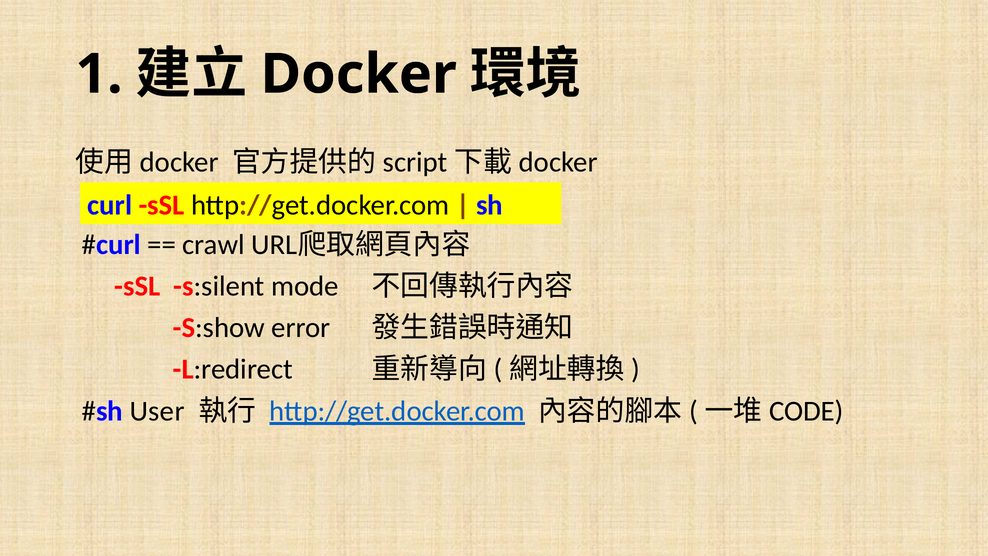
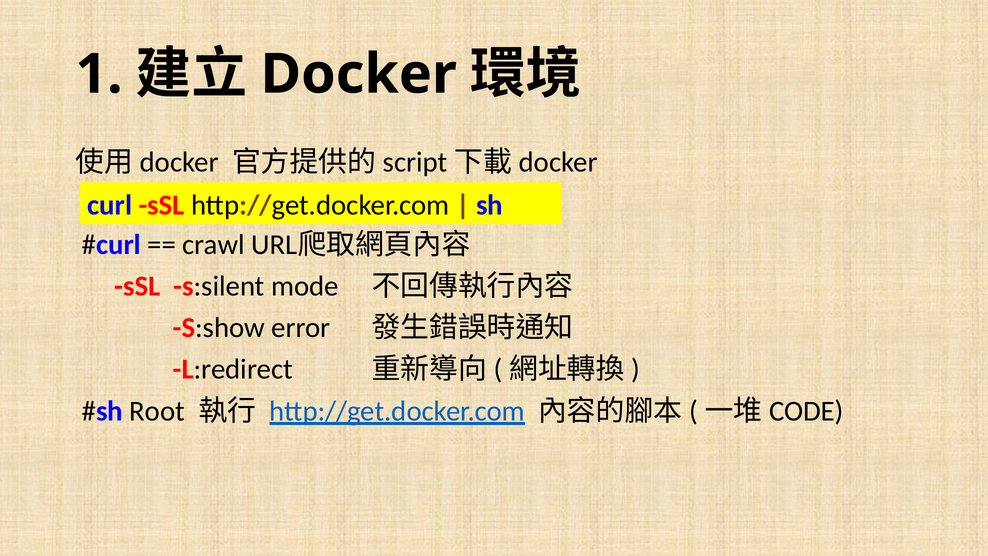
User: User -> Root
